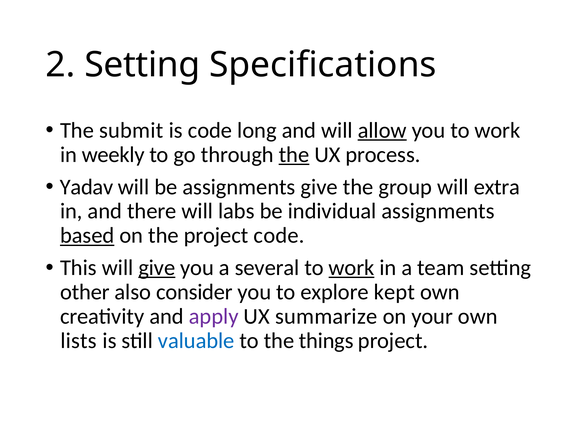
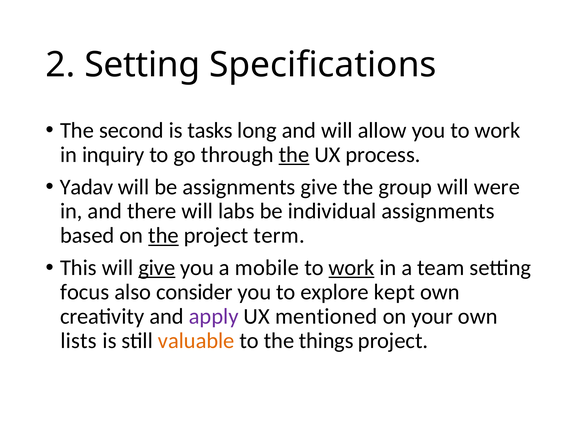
submit: submit -> second
is code: code -> tasks
allow underline: present -> none
weekly: weekly -> inquiry
extra: extra -> were
based underline: present -> none
the at (163, 236) underline: none -> present
project code: code -> term
several: several -> mobile
other: other -> focus
summarize: summarize -> mentioned
valuable colour: blue -> orange
